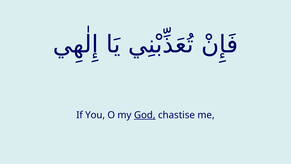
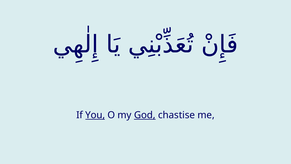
You underline: none -> present
